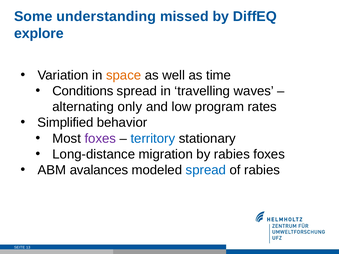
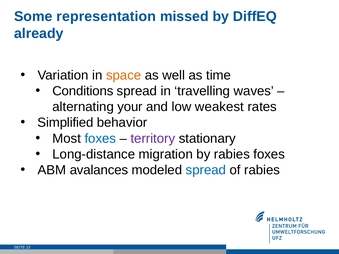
understanding: understanding -> representation
explore: explore -> already
only: only -> your
program: program -> weakest
foxes at (100, 139) colour: purple -> blue
territory colour: blue -> purple
